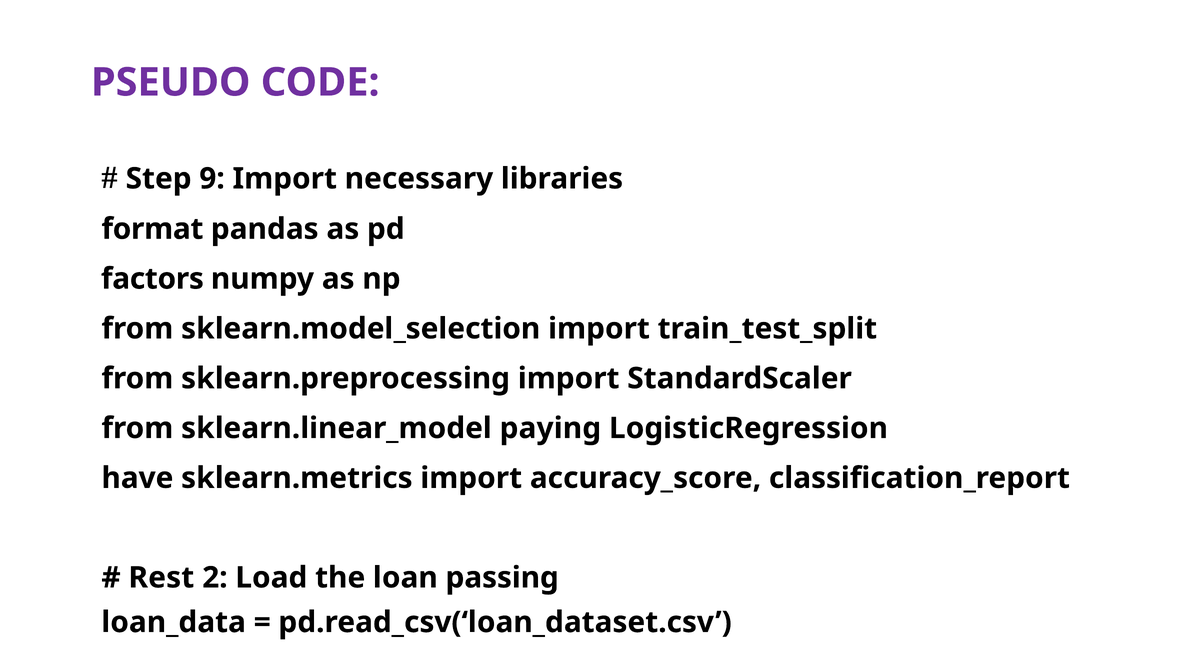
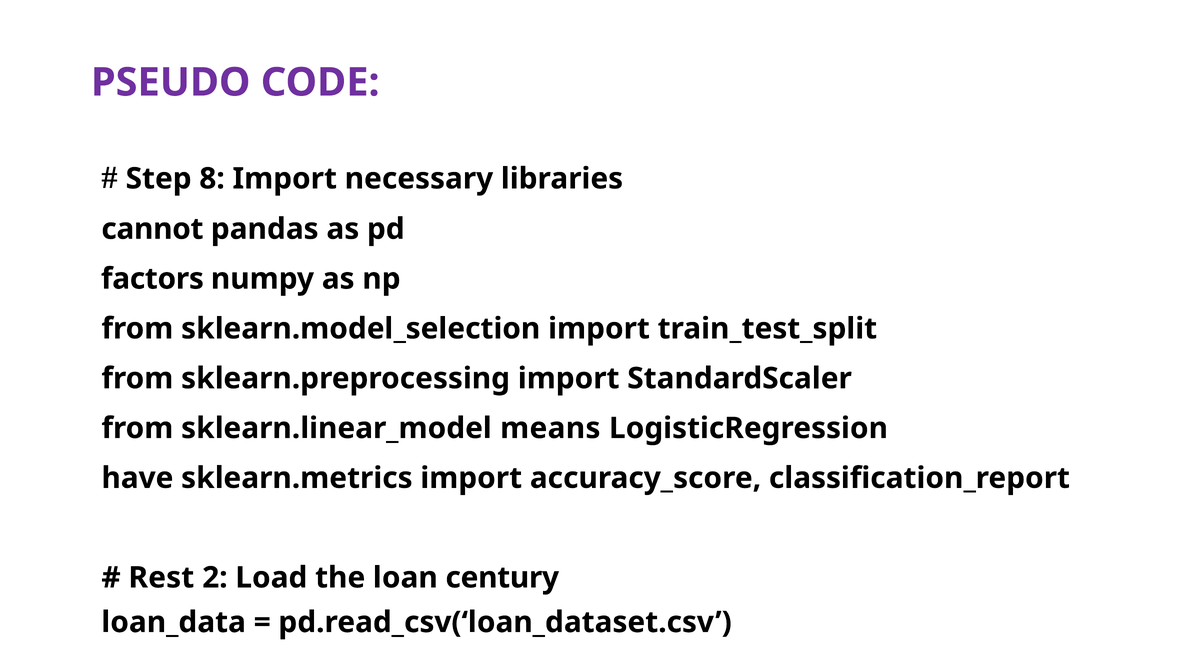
9: 9 -> 8
format: format -> cannot
paying: paying -> means
passing: passing -> century
